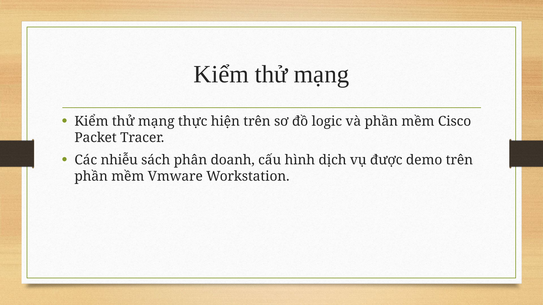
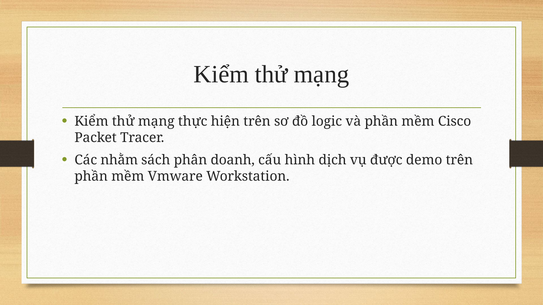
nhiễu: nhiễu -> nhằm
